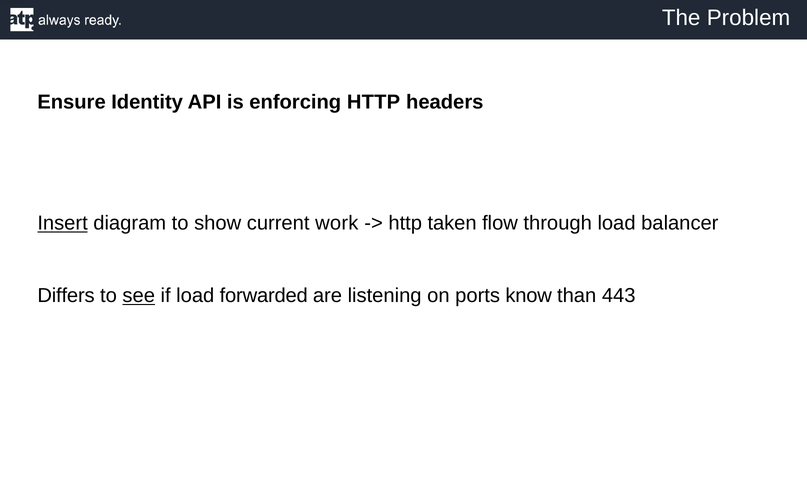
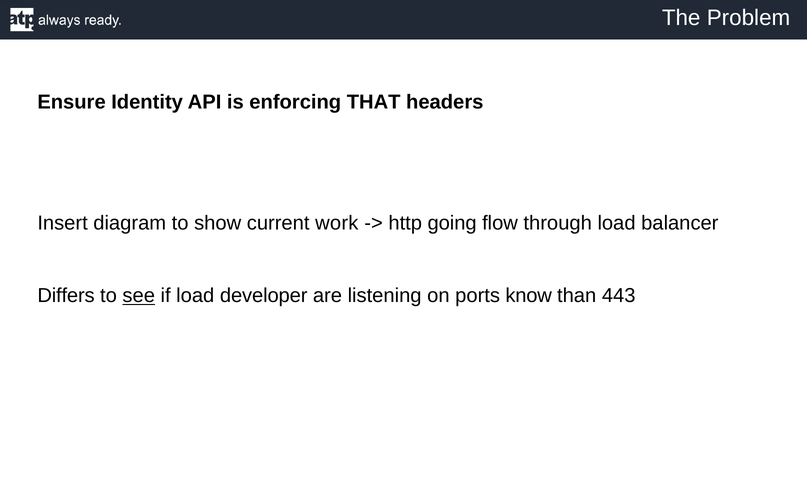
enforcing HTTP: HTTP -> THAT
Insert underline: present -> none
taken: taken -> going
forwarded: forwarded -> developer
